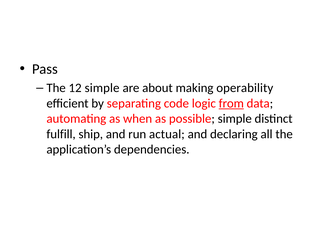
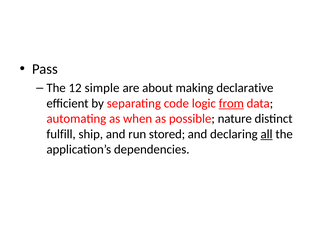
operability: operability -> declarative
possible simple: simple -> nature
actual: actual -> stored
all underline: none -> present
